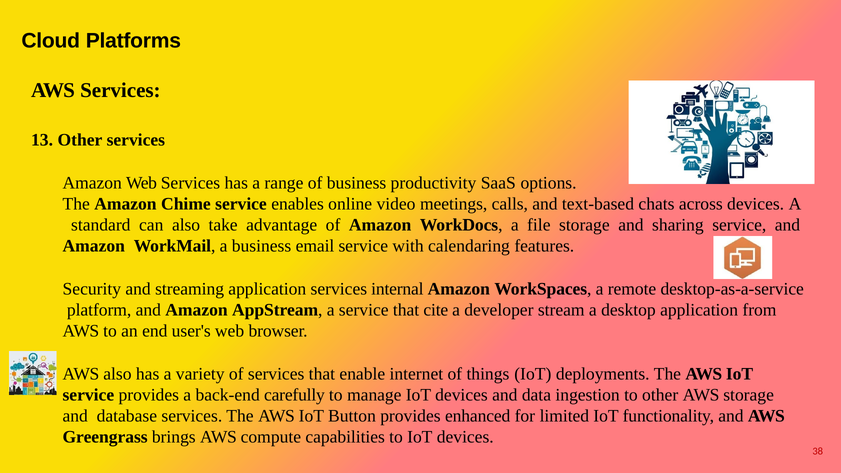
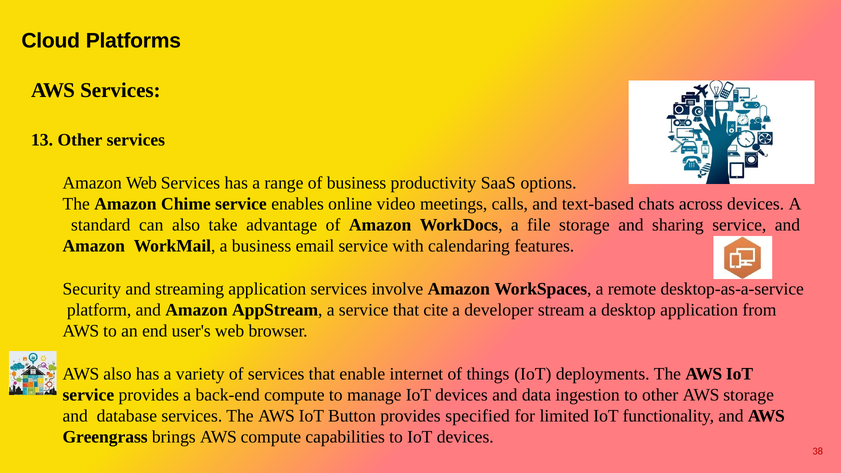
internal: internal -> involve
back-end carefully: carefully -> compute
enhanced: enhanced -> specified
